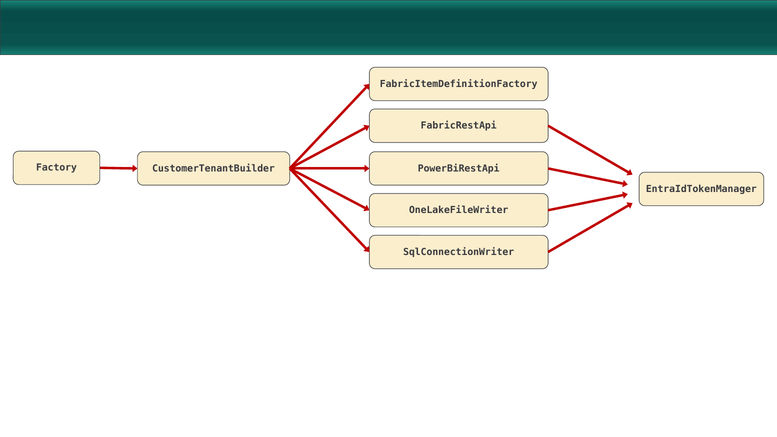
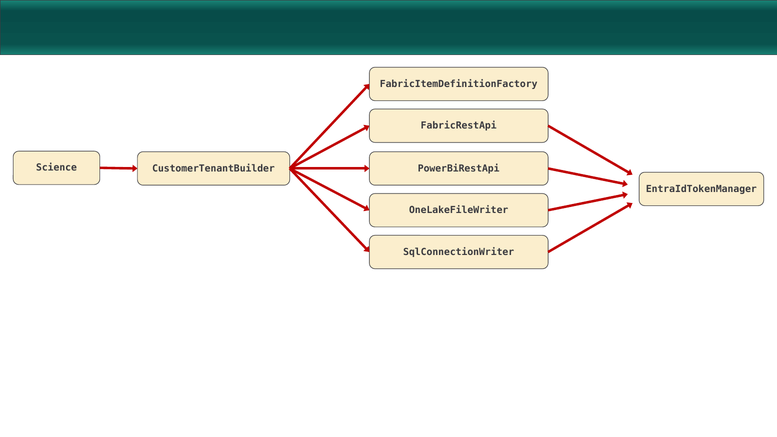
Factory: Factory -> Science
